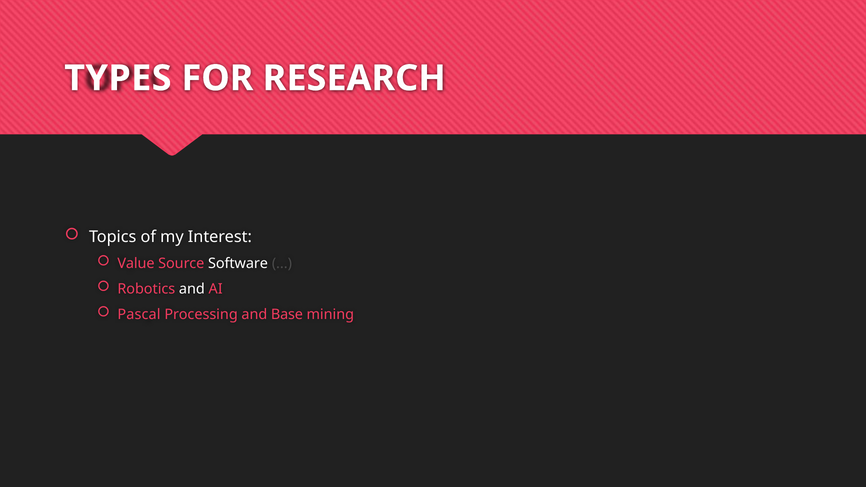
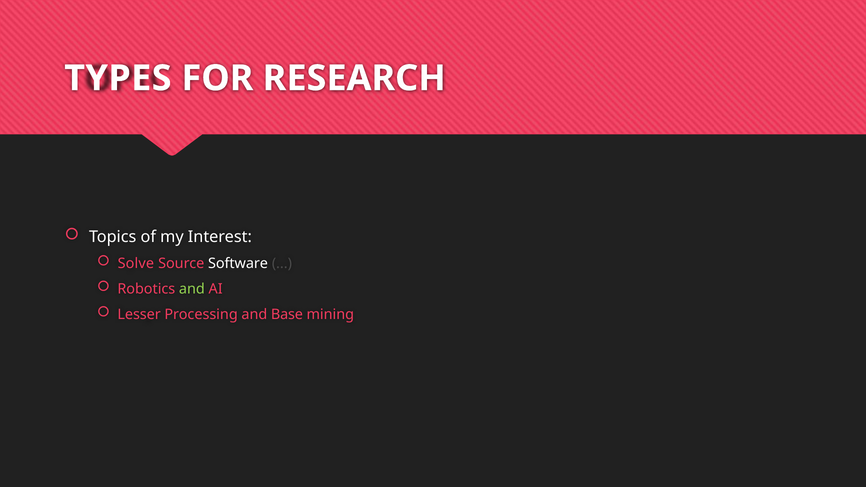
Value: Value -> Solve
and at (192, 289) colour: white -> light green
Pascal: Pascal -> Lesser
